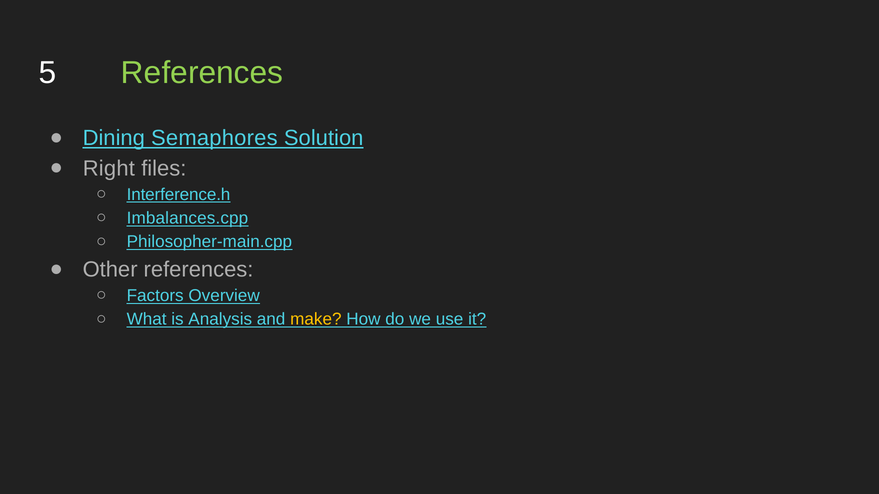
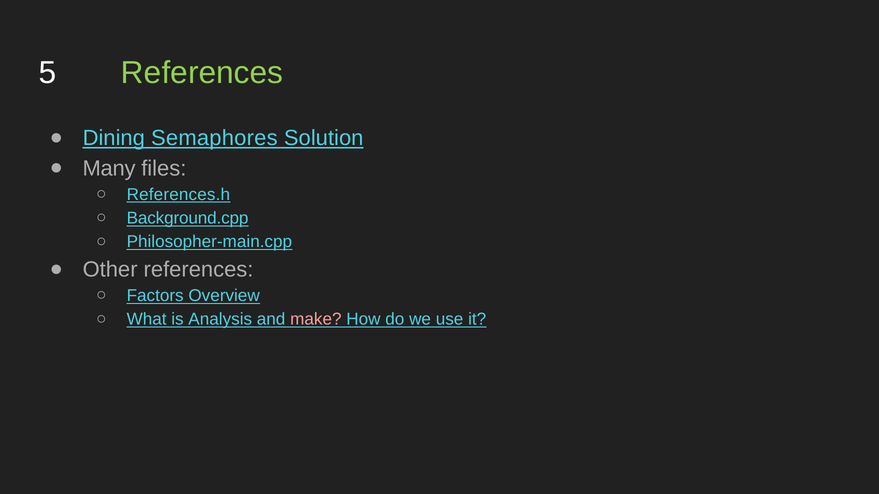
Right: Right -> Many
Interference.h: Interference.h -> References.h
Imbalances.cpp: Imbalances.cpp -> Background.cpp
make colour: yellow -> pink
